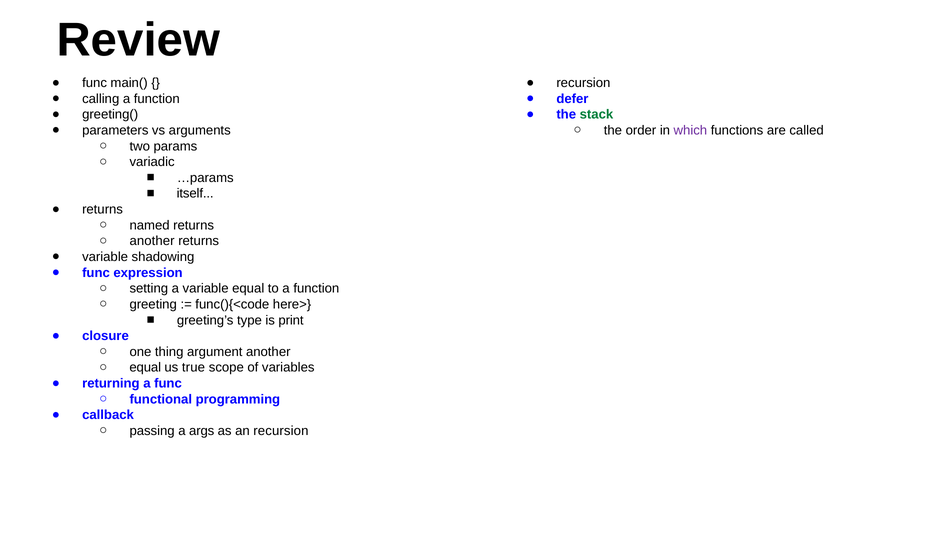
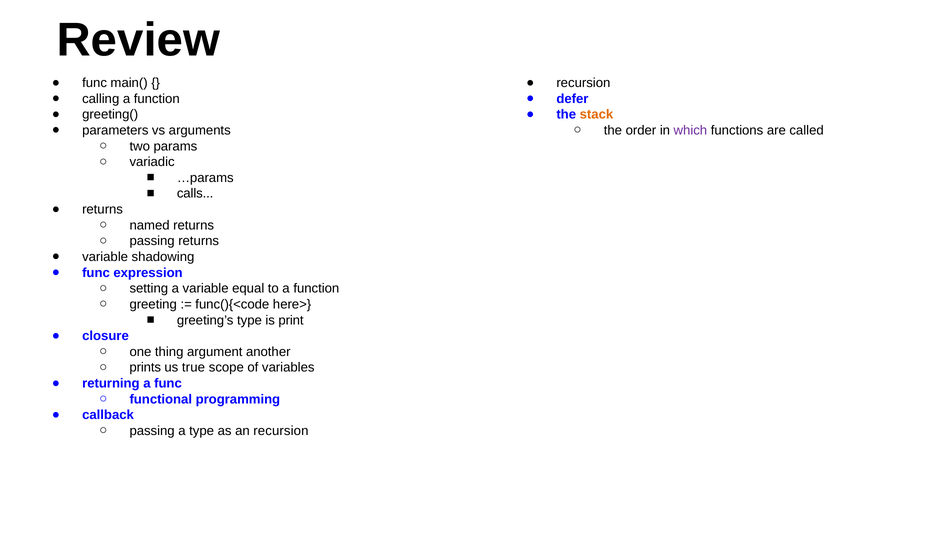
stack colour: green -> orange
itself: itself -> calls
another at (152, 241): another -> passing
equal at (145, 367): equal -> prints
a args: args -> type
